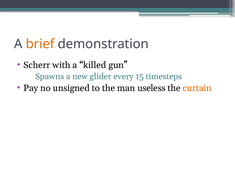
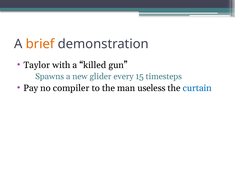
Scherr: Scherr -> Taylor
unsigned: unsigned -> compiler
curtain colour: orange -> blue
